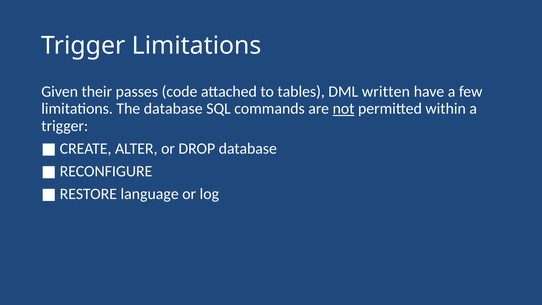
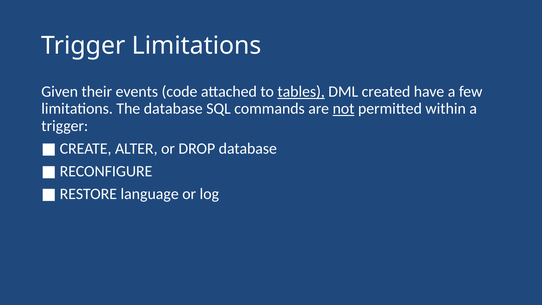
passes: passes -> events
tables underline: none -> present
written: written -> created
